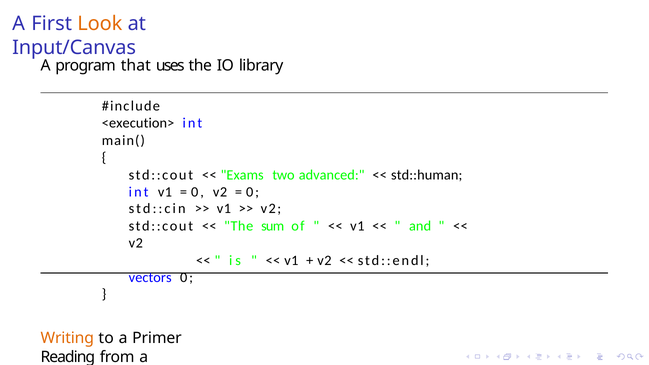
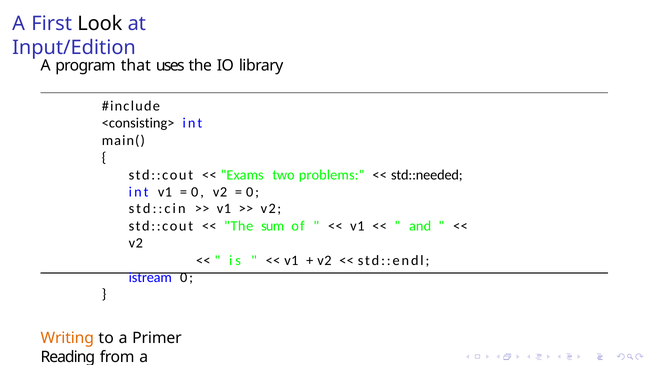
Look colour: orange -> black
Input/Canvas: Input/Canvas -> Input/Edition
<execution>: <execution> -> <consisting>
advanced: advanced -> problems
std::human: std::human -> std::needed
vectors: vectors -> istream
